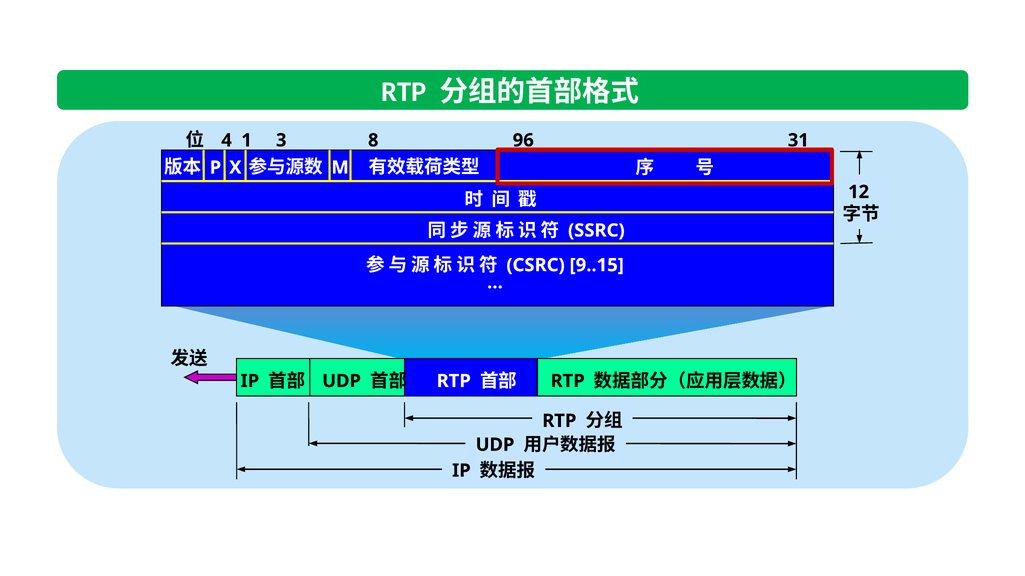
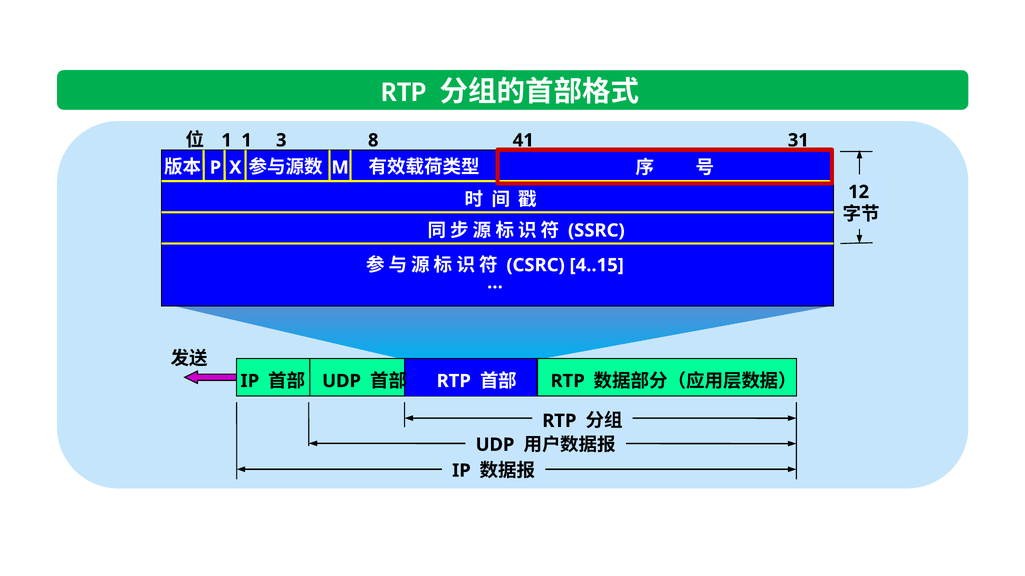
4 at (227, 140): 4 -> 1
96: 96 -> 41
9..15: 9..15 -> 4..15
